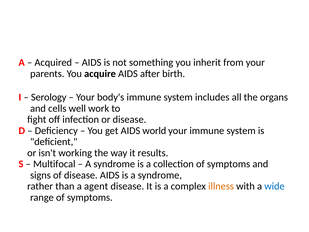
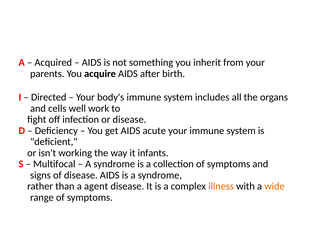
Serology: Serology -> Directed
world: world -> acute
results: results -> infants
wide colour: blue -> orange
